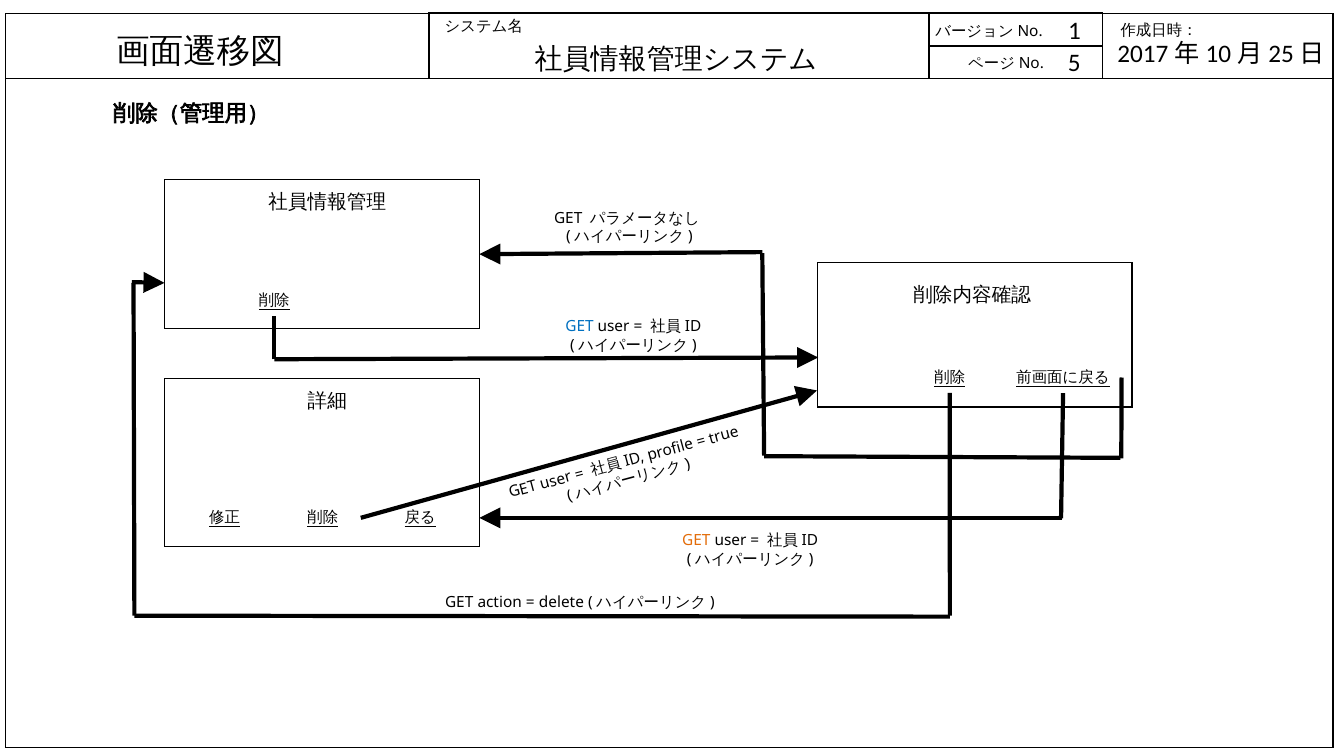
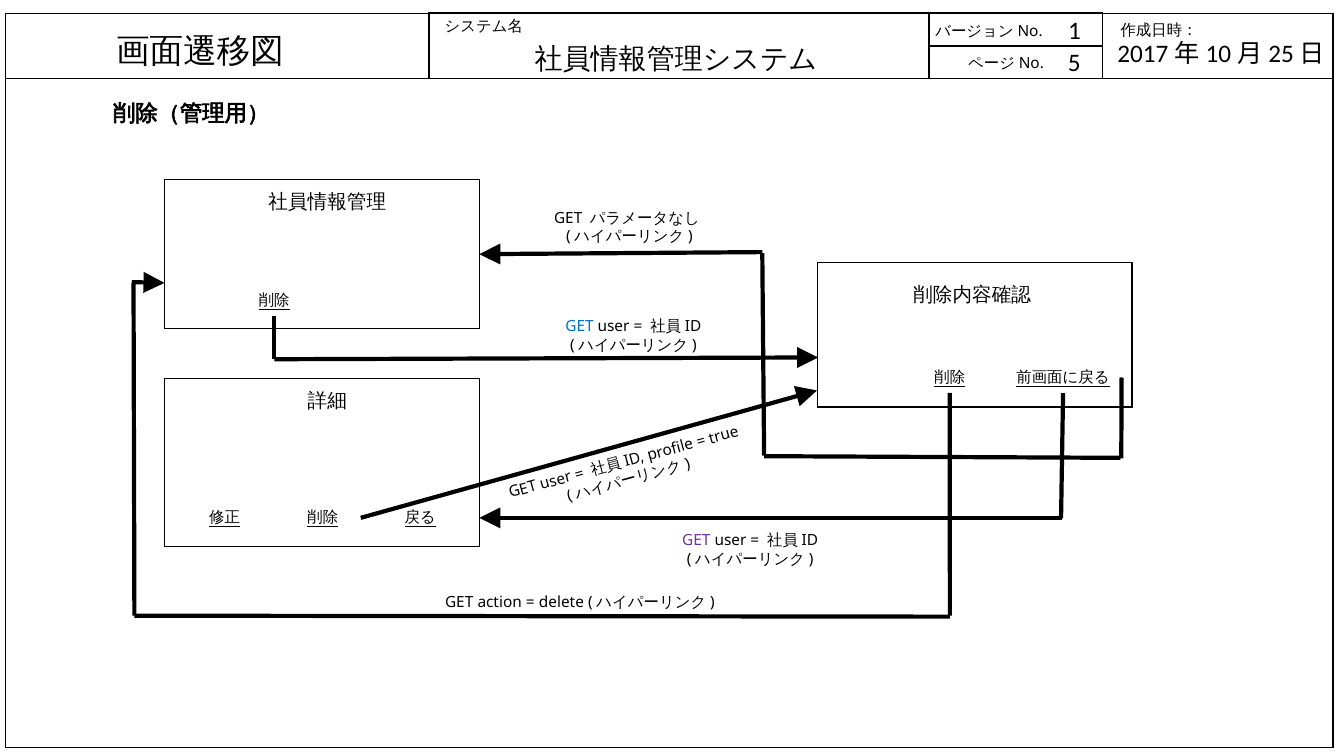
GET at (696, 541) colour: orange -> purple
